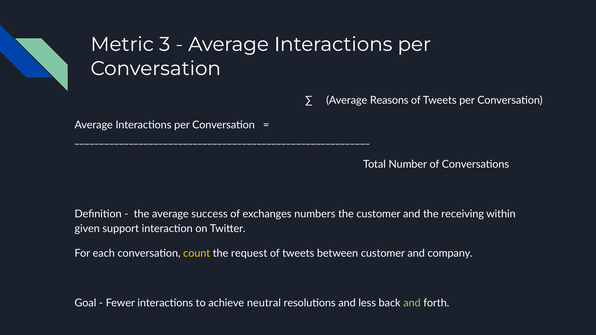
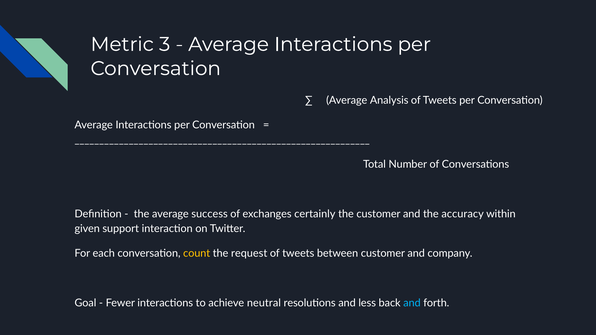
Reasons: Reasons -> Analysis
numbers: numbers -> certainly
receiving: receiving -> accuracy
and at (412, 303) colour: light green -> light blue
